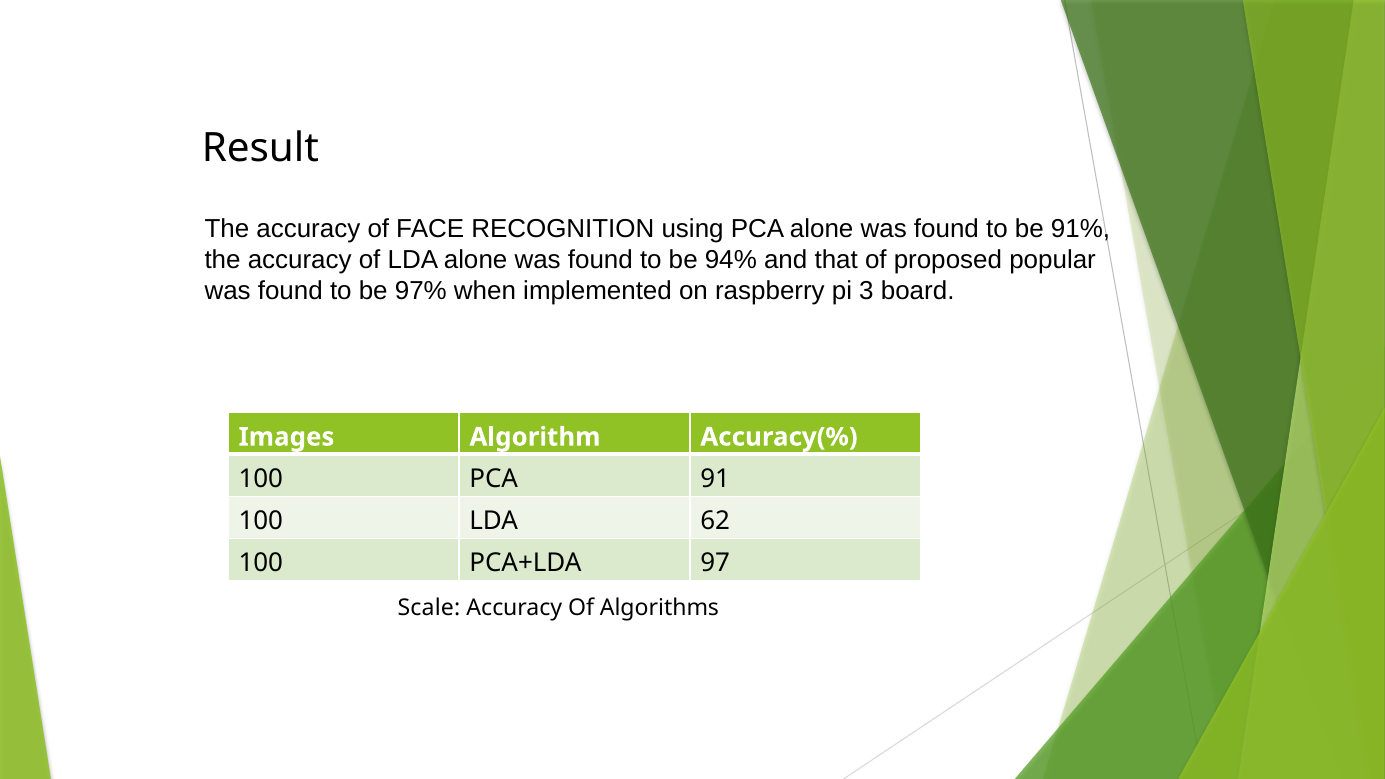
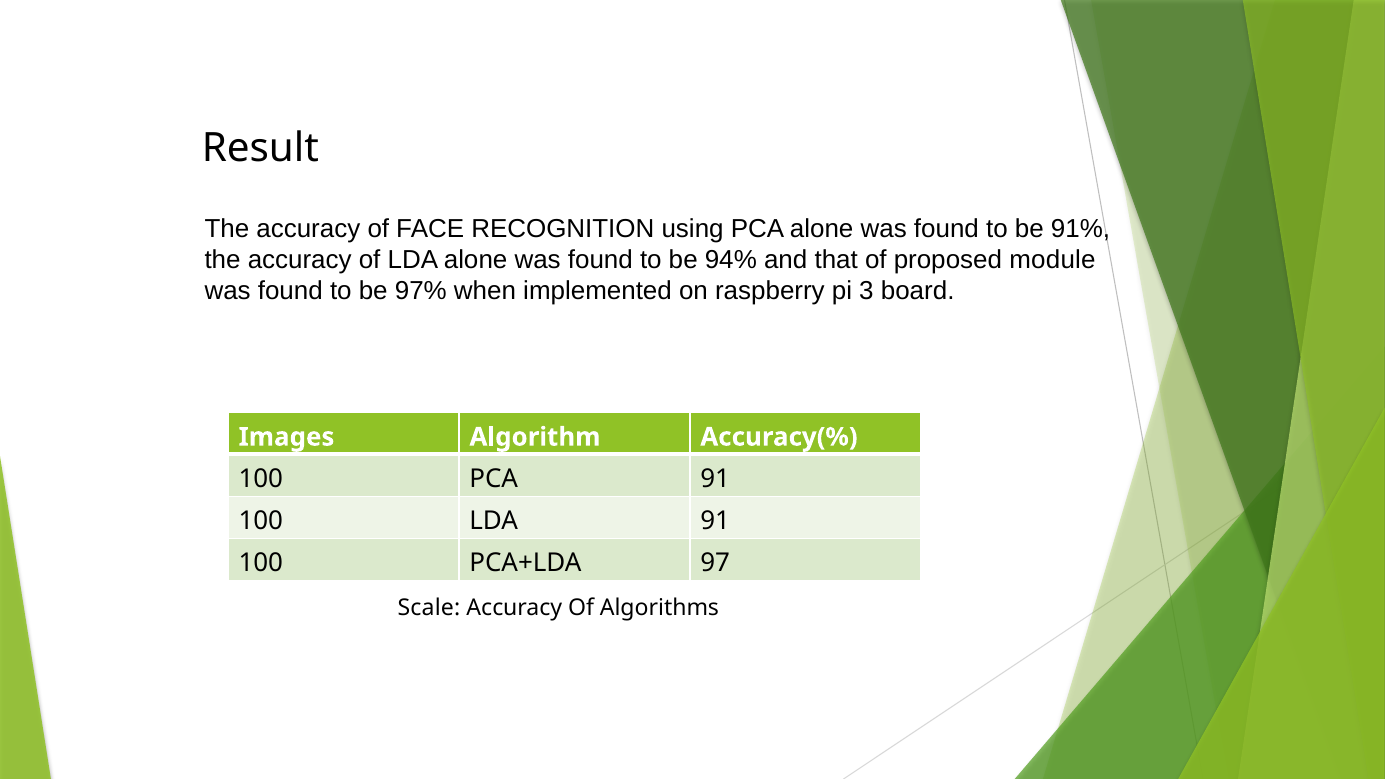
popular: popular -> module
LDA 62: 62 -> 91
